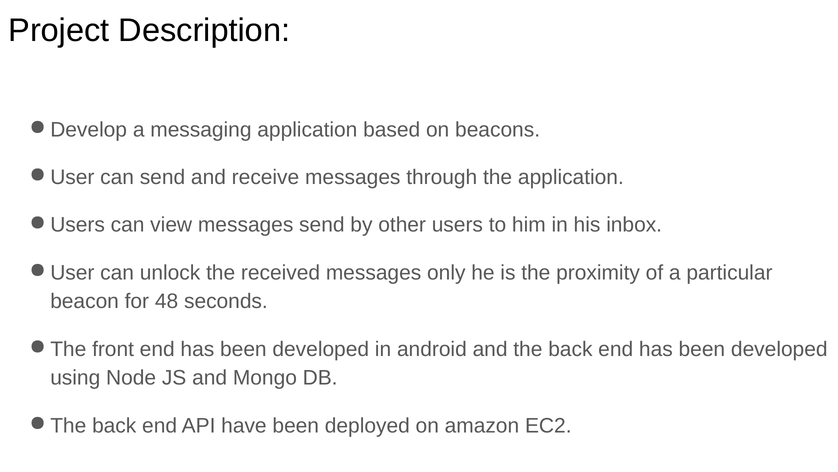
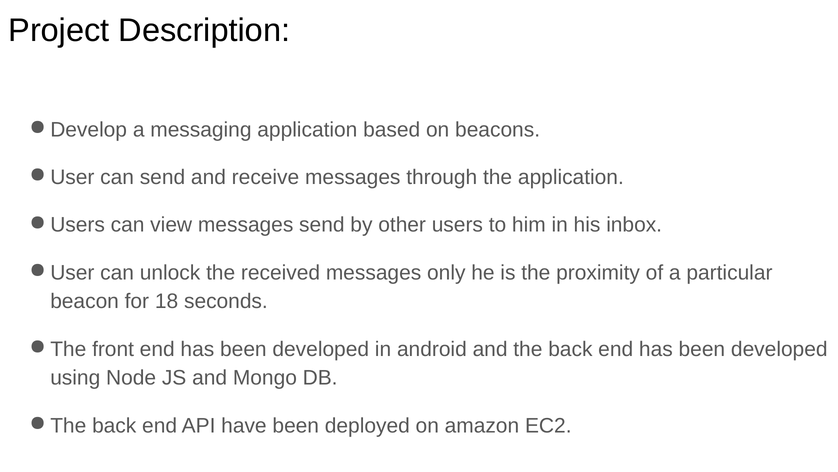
48: 48 -> 18
